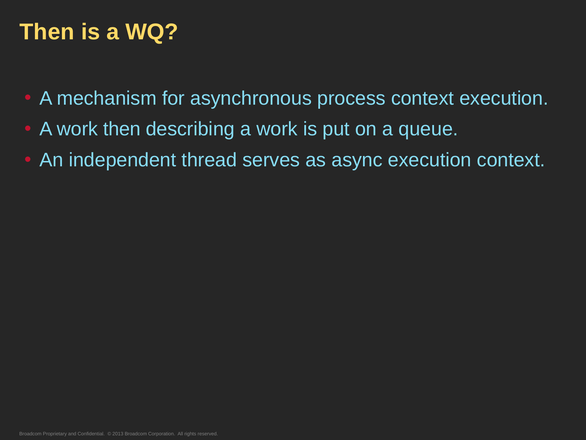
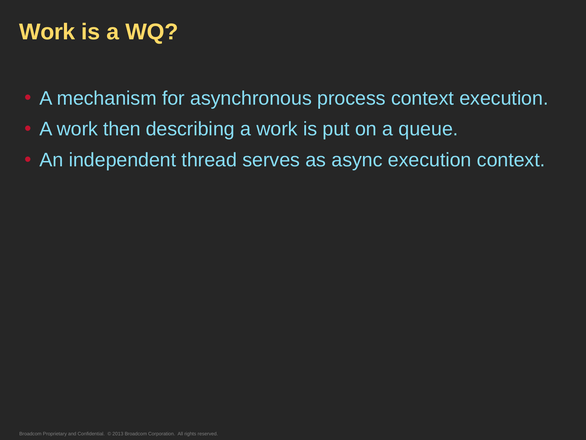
Then at (47, 32): Then -> Work
